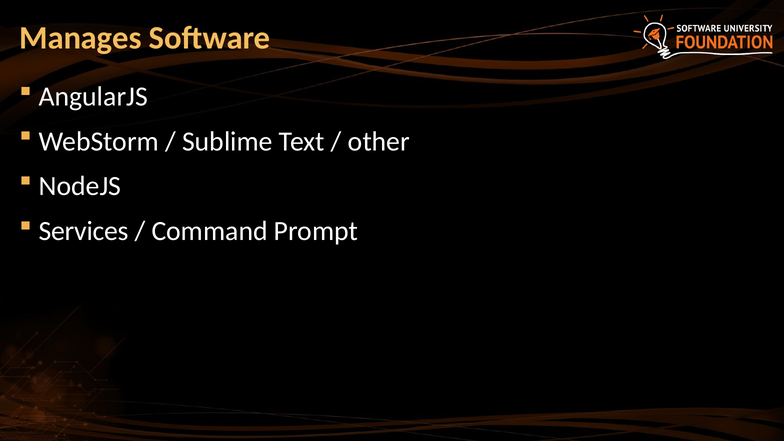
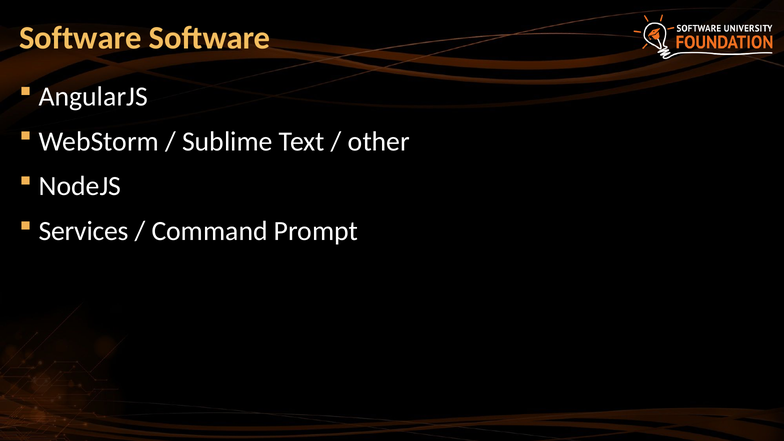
Manages at (80, 38): Manages -> Software
